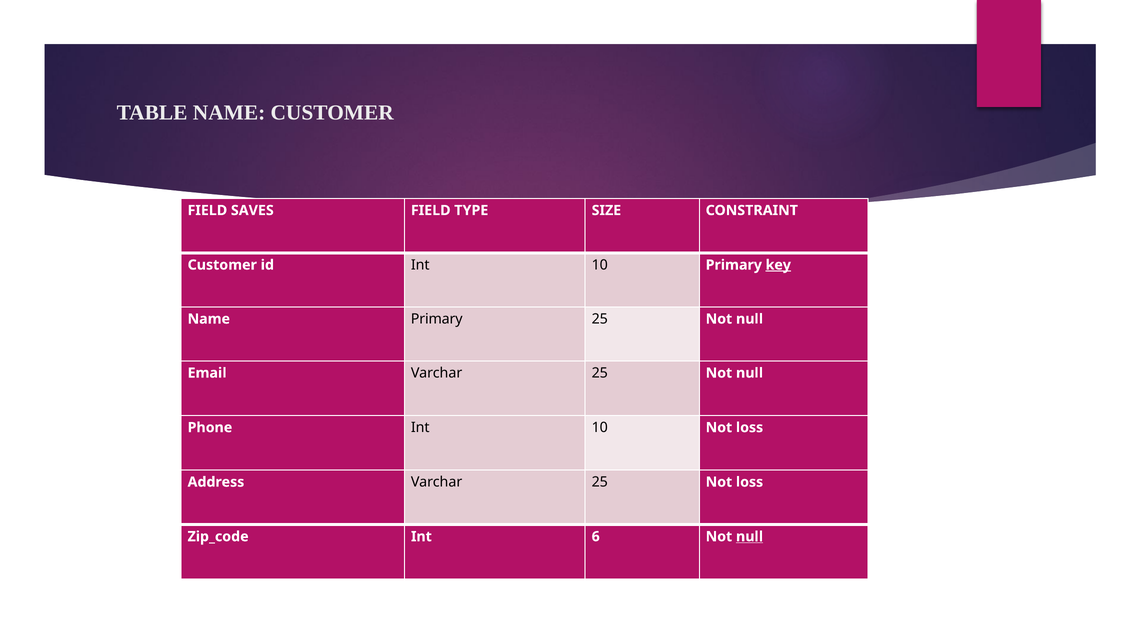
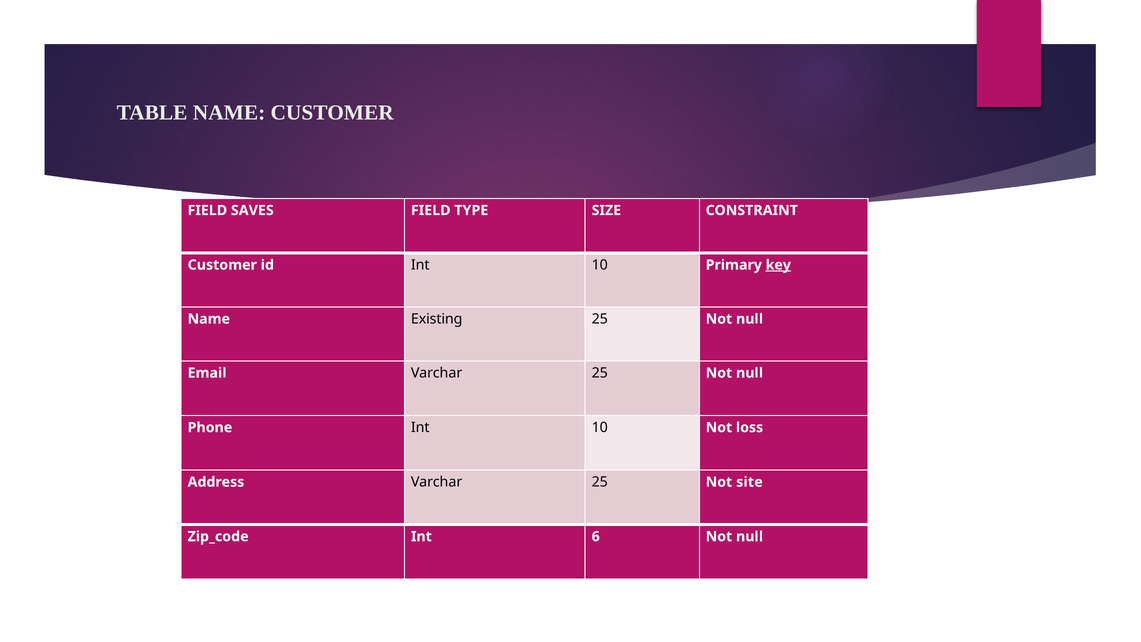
Name Primary: Primary -> Existing
25 Not loss: loss -> site
null at (750, 536) underline: present -> none
